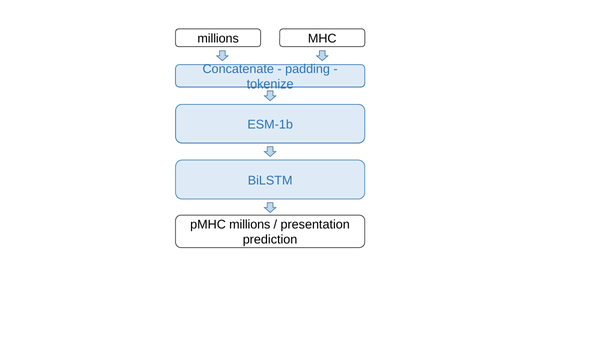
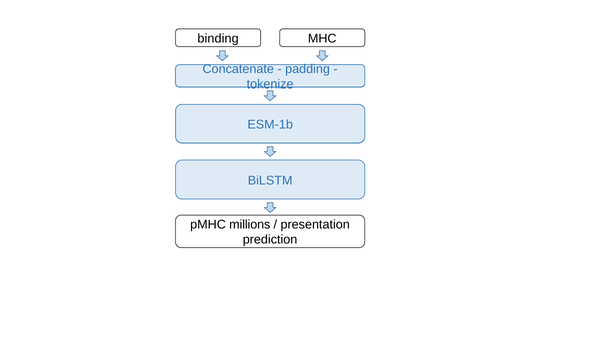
millions at (218, 39): millions -> binding
